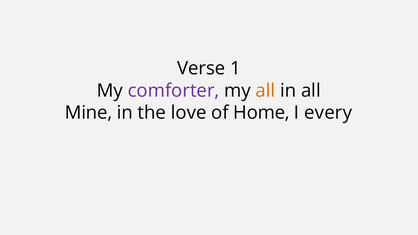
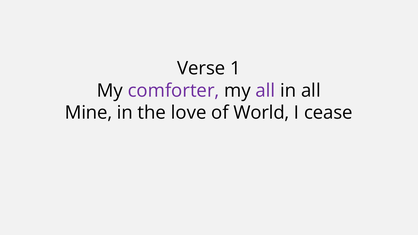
all at (265, 91) colour: orange -> purple
Home: Home -> World
every: every -> cease
